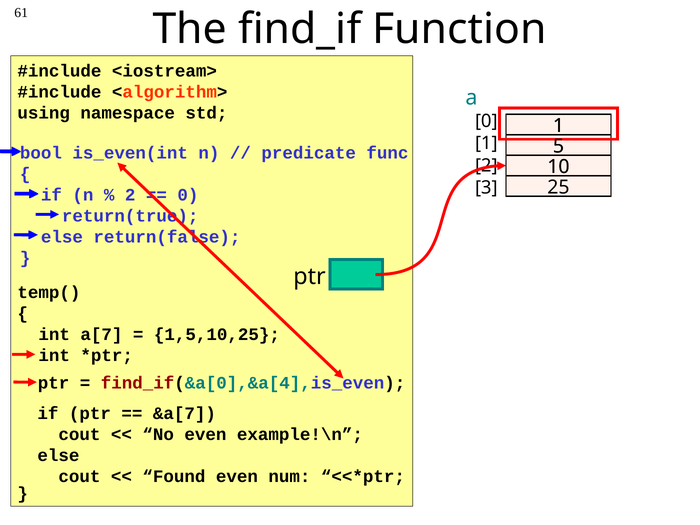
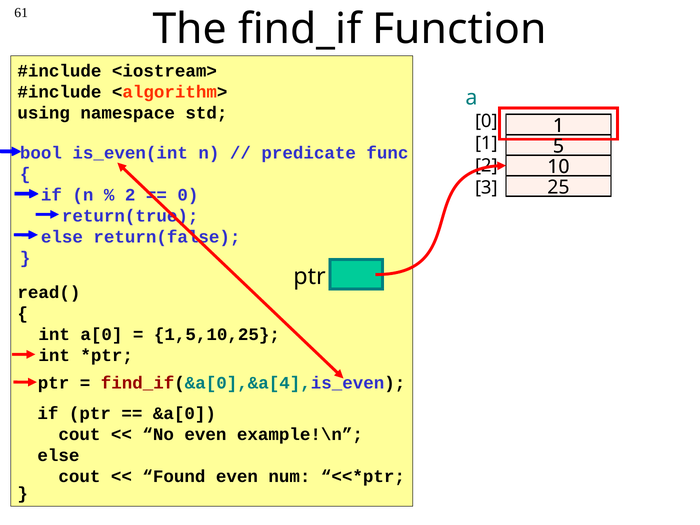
temp(: temp( -> read(
a[7: a[7 -> a[0
&a[7: &a[7 -> &a[0
